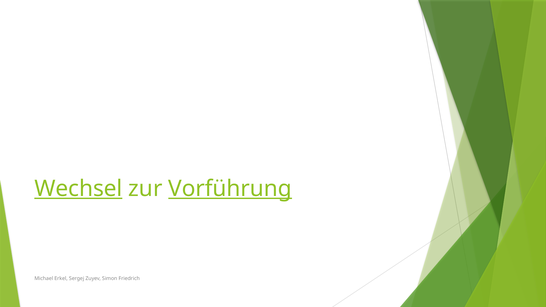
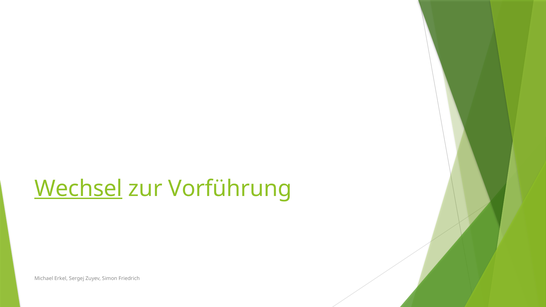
Vorführung underline: present -> none
